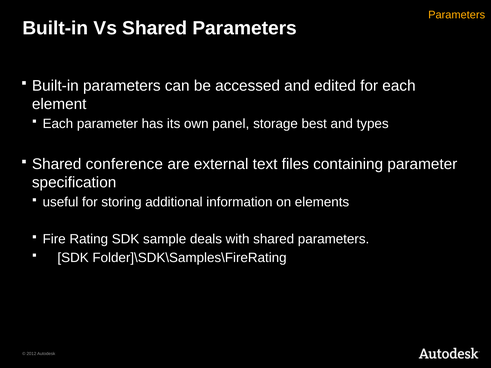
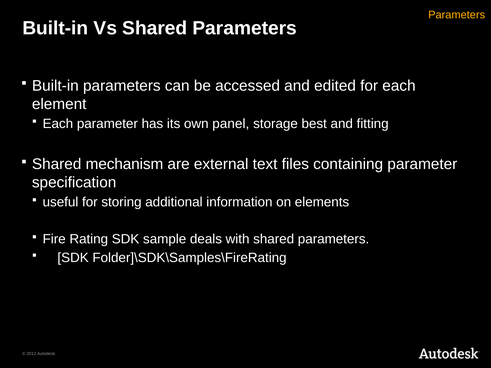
types: types -> fitting
conference: conference -> mechanism
